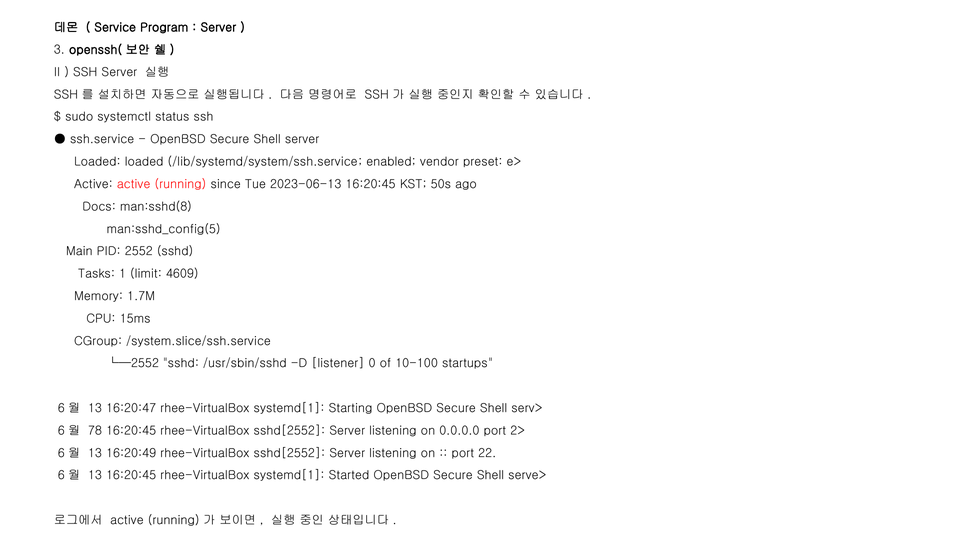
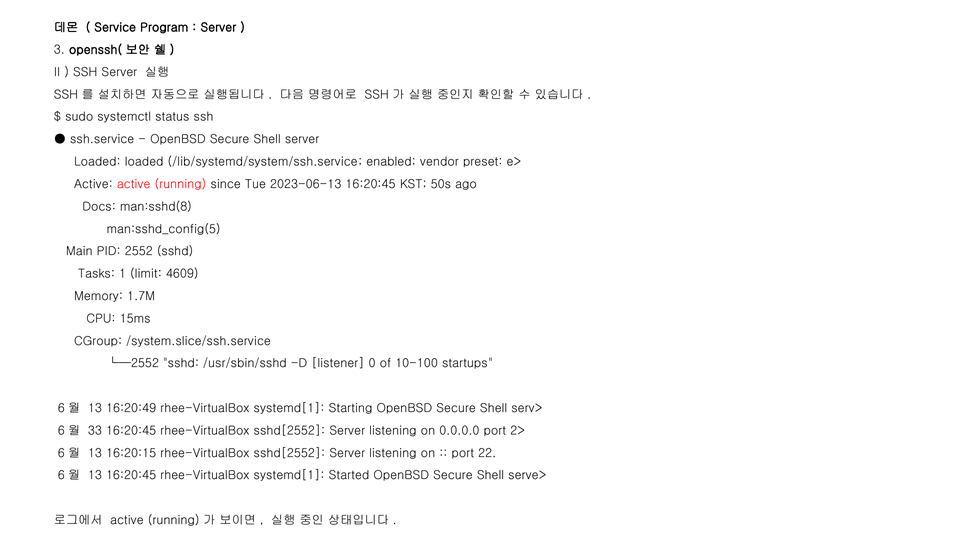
16:20:47: 16:20:47 -> 16:20:49
78: 78 -> 33
16:20:49: 16:20:49 -> 16:20:15
